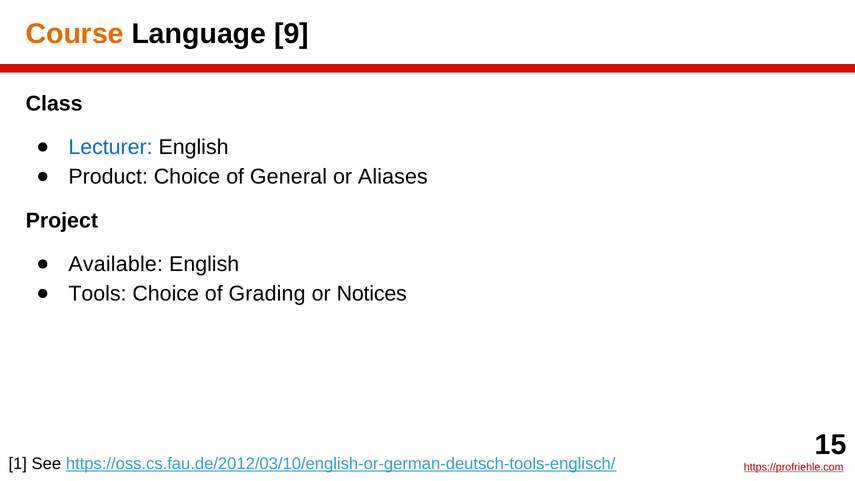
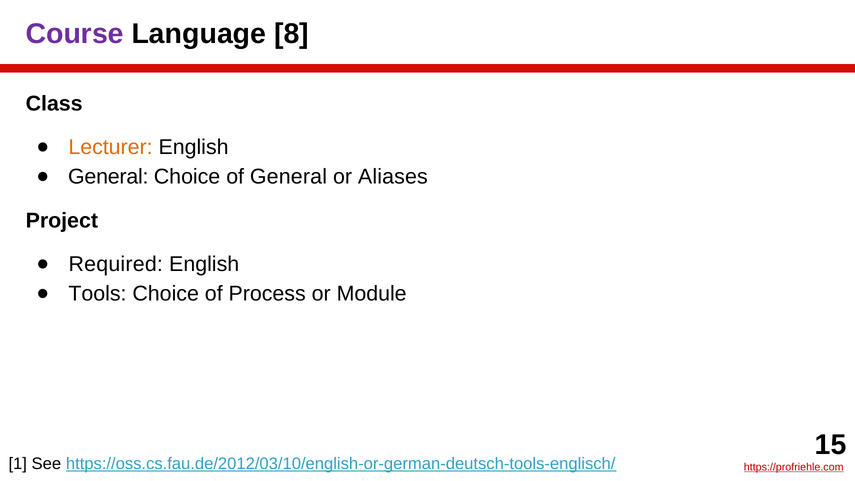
Course colour: orange -> purple
9: 9 -> 8
Lecturer colour: blue -> orange
Product at (108, 177): Product -> General
Available: Available -> Required
Grading: Grading -> Process
Notices: Notices -> Module
